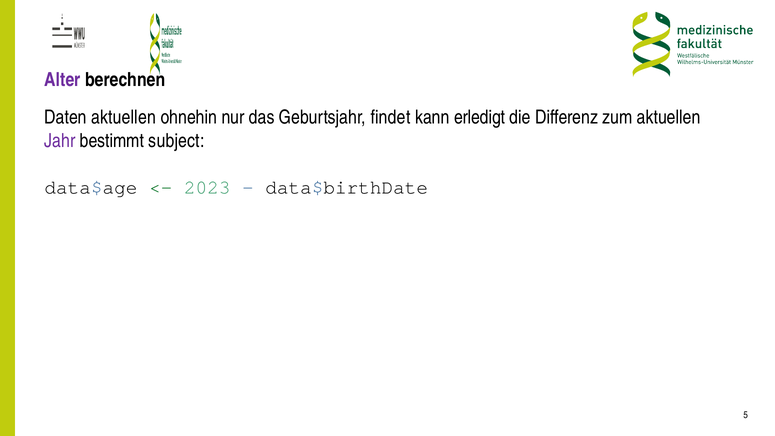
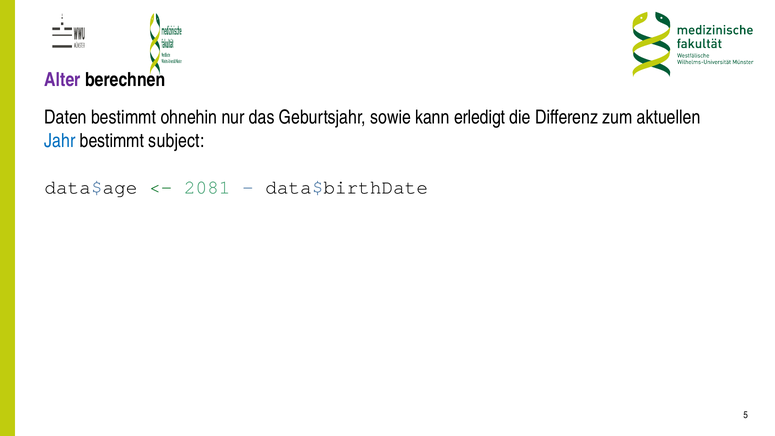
Daten aktuellen: aktuellen -> bestimmt
findet: findet -> sowie
Jahr colour: purple -> blue
2023: 2023 -> 2081
